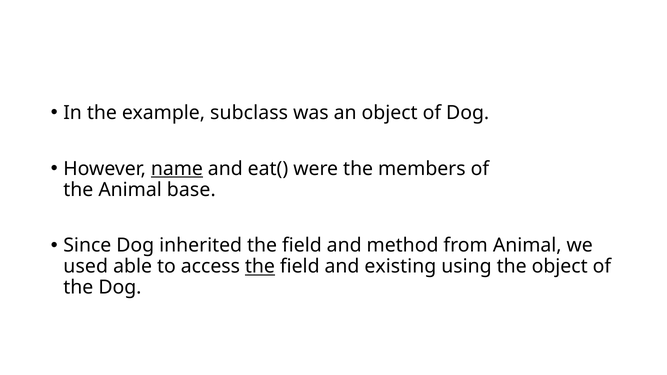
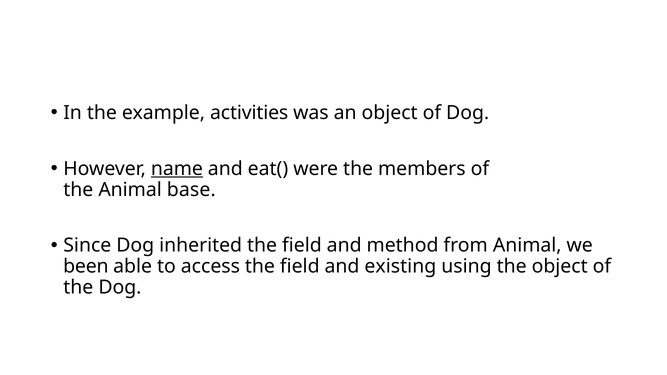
subclass: subclass -> activities
used: used -> been
the at (260, 267) underline: present -> none
